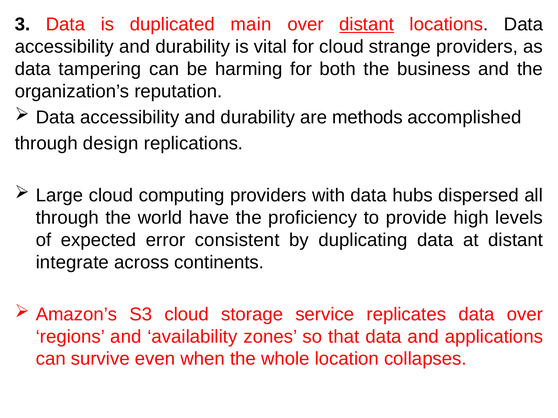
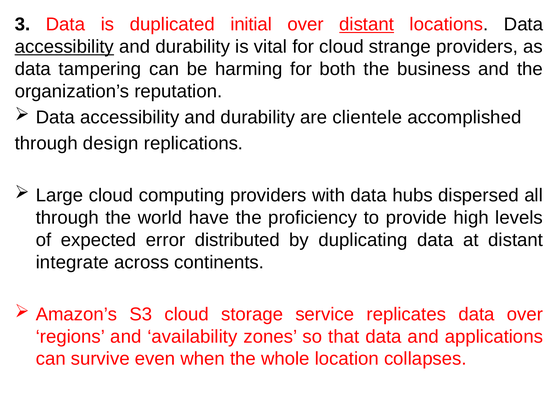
main: main -> initial
accessibility at (64, 47) underline: none -> present
methods: methods -> clientele
consistent: consistent -> distributed
